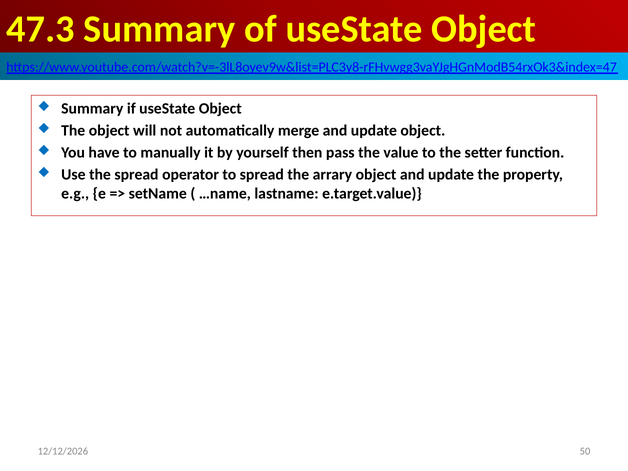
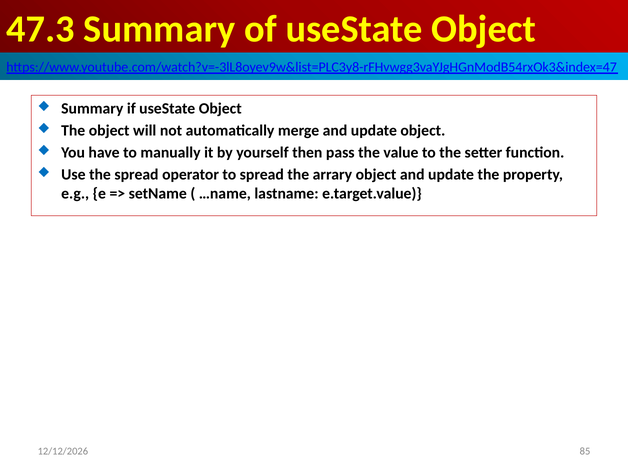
50: 50 -> 85
